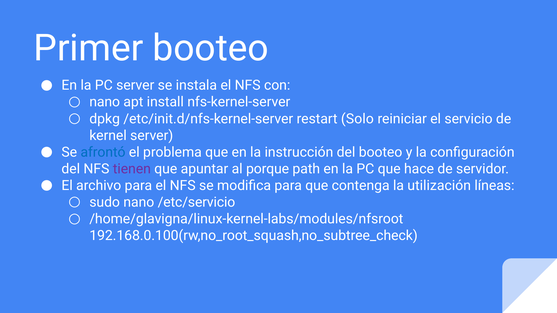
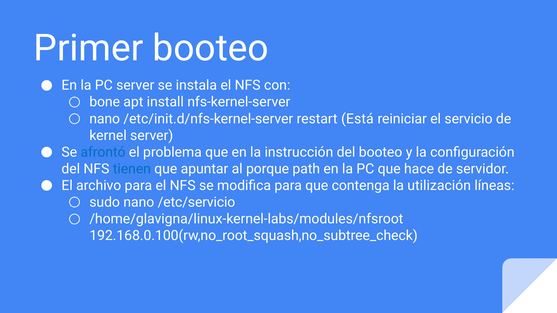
nano at (105, 102): nano -> bone
dpkg at (105, 119): dpkg -> nano
Solo: Solo -> Está
tienen colour: purple -> blue
